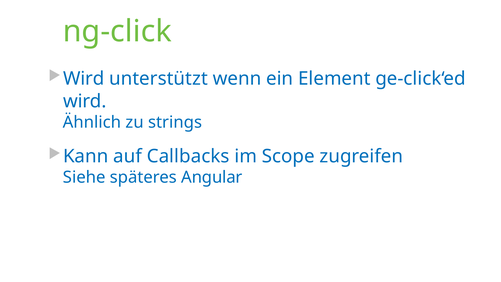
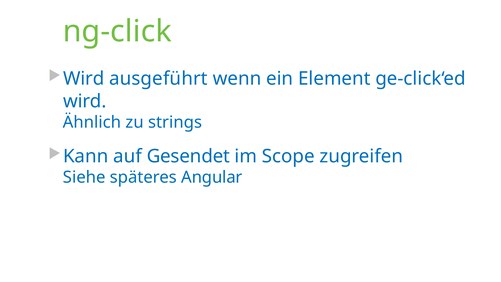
unterstützt: unterstützt -> ausgeführt
Callbacks: Callbacks -> Gesendet
